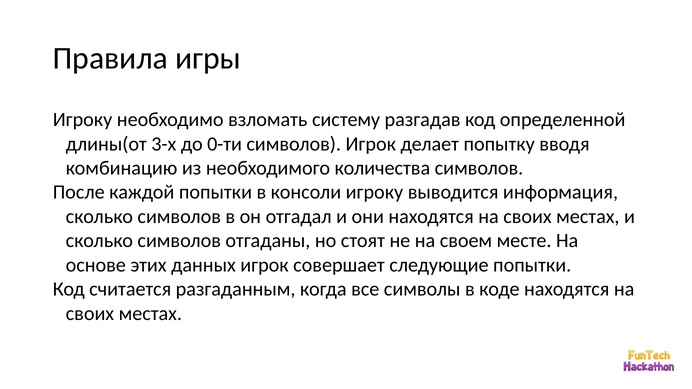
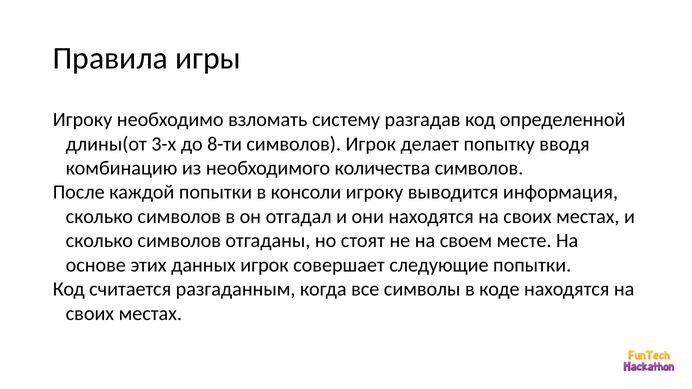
0-ти: 0-ти -> 8-ти
